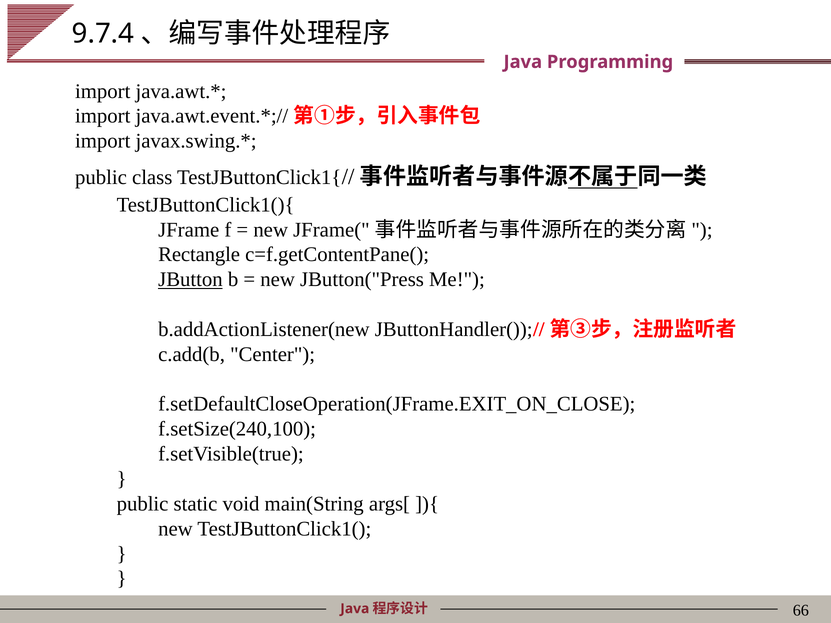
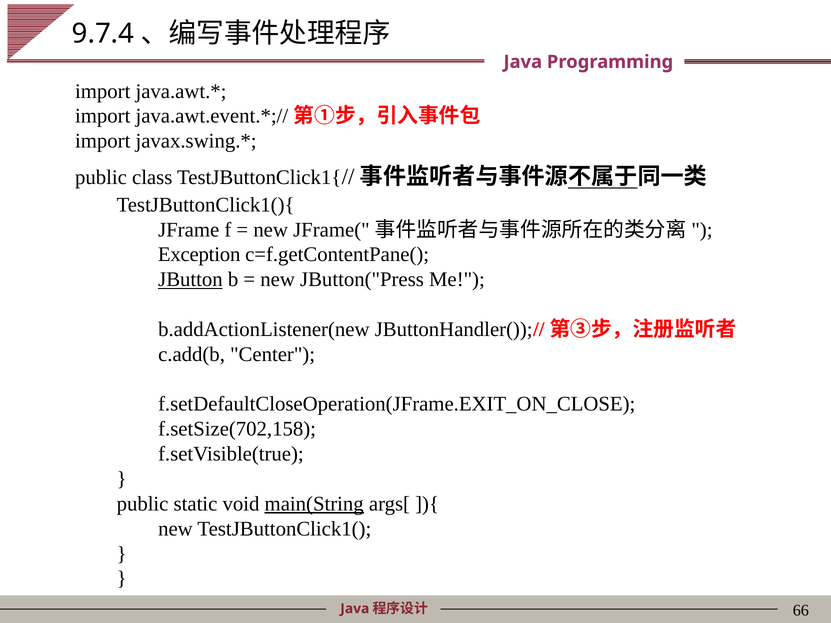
Rectangle: Rectangle -> Exception
f.setSize(240,100: f.setSize(240,100 -> f.setSize(702,158
main(String underline: none -> present
